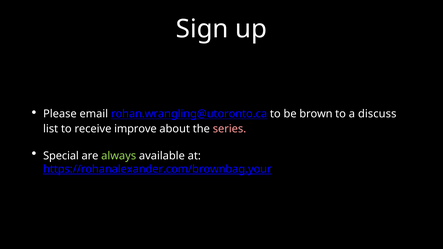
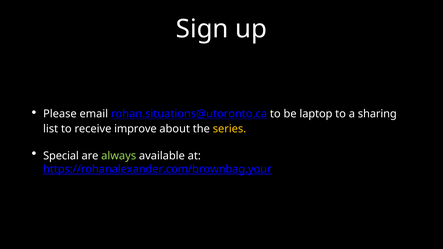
rohan.wrangling@utoronto.ca: rohan.wrangling@utoronto.ca -> rohan.situations@utoronto.ca
brown: brown -> laptop
discuss: discuss -> sharing
series colour: pink -> yellow
